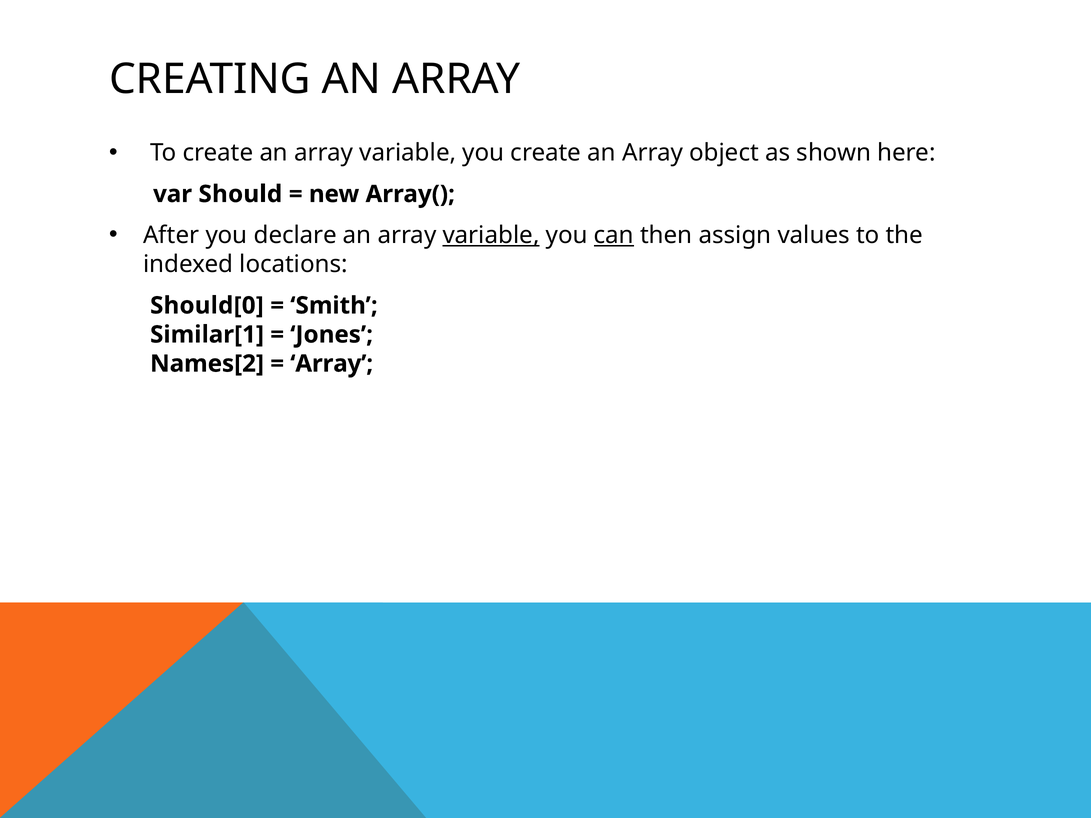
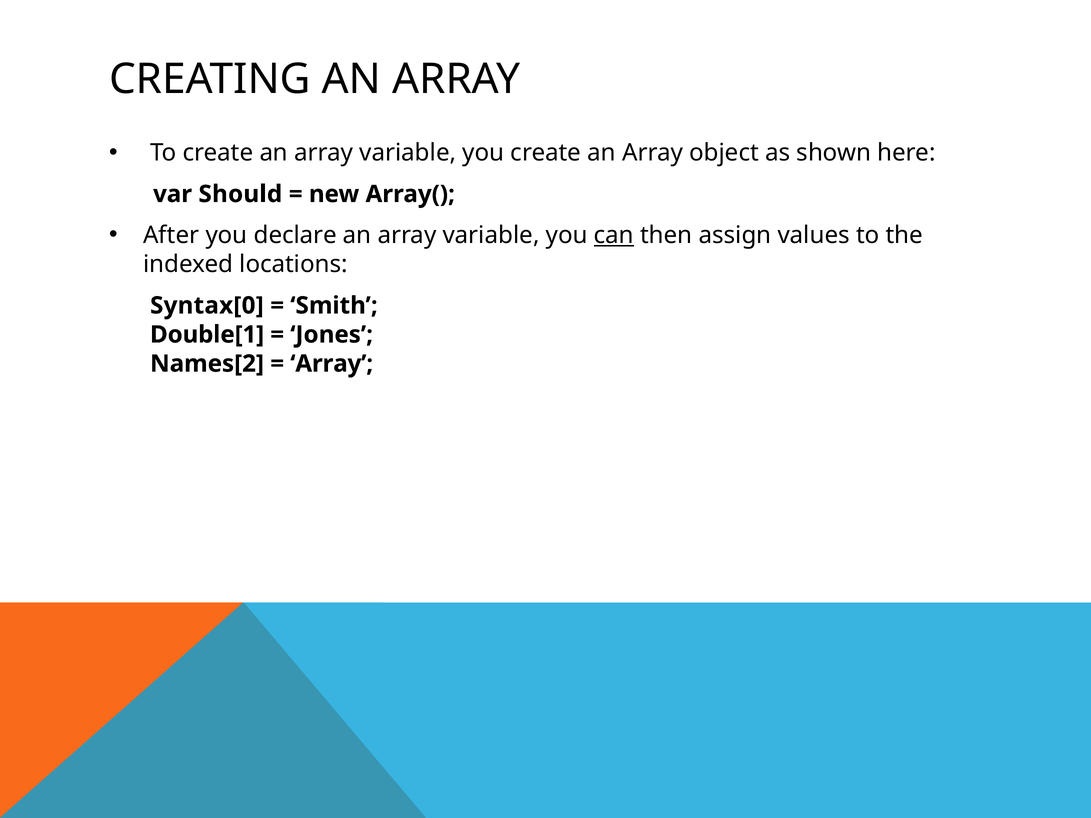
variable at (491, 235) underline: present -> none
Should[0: Should[0 -> Syntax[0
Similar[1: Similar[1 -> Double[1
